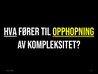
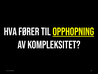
HVA underline: present -> none
